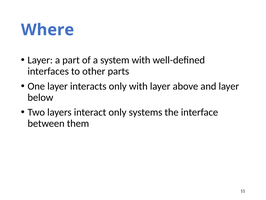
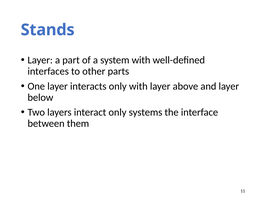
Where: Where -> Stands
